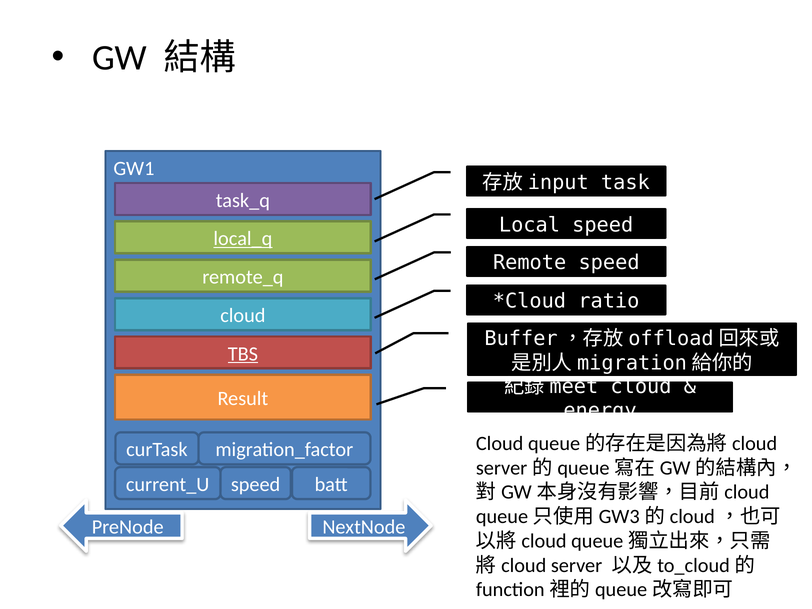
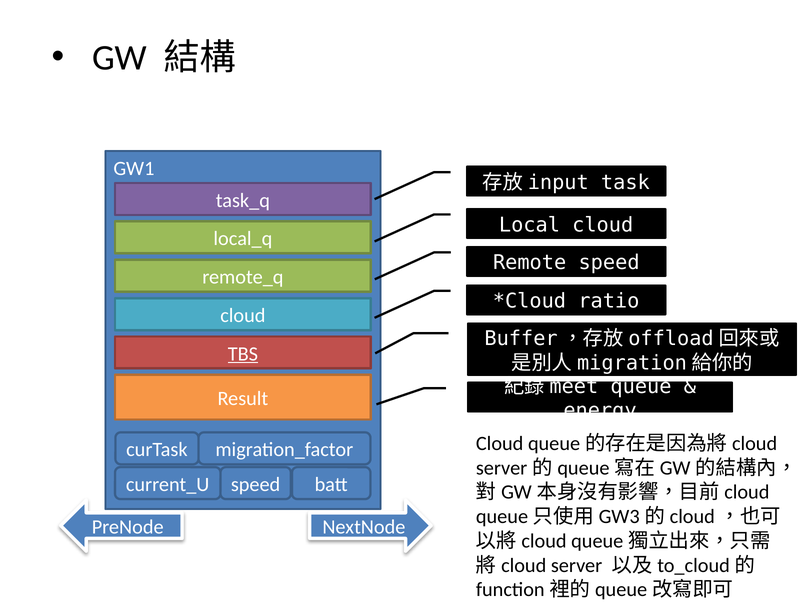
Local speed: speed -> cloud
local_q underline: present -> none
cloud at (641, 386): cloud -> queue
